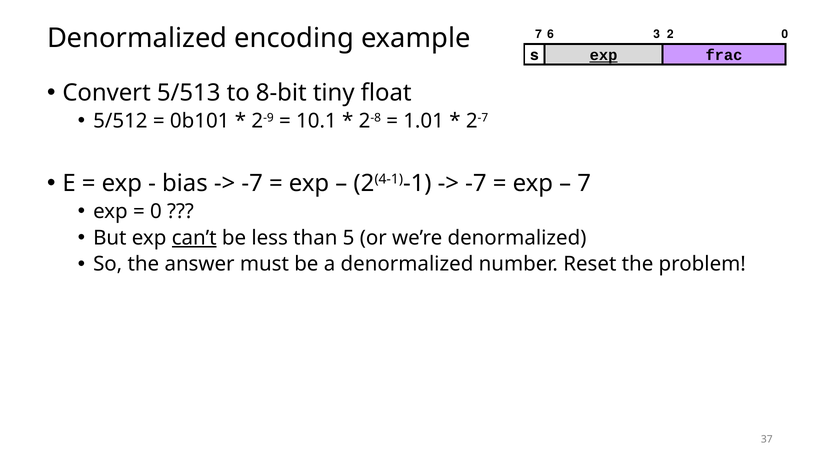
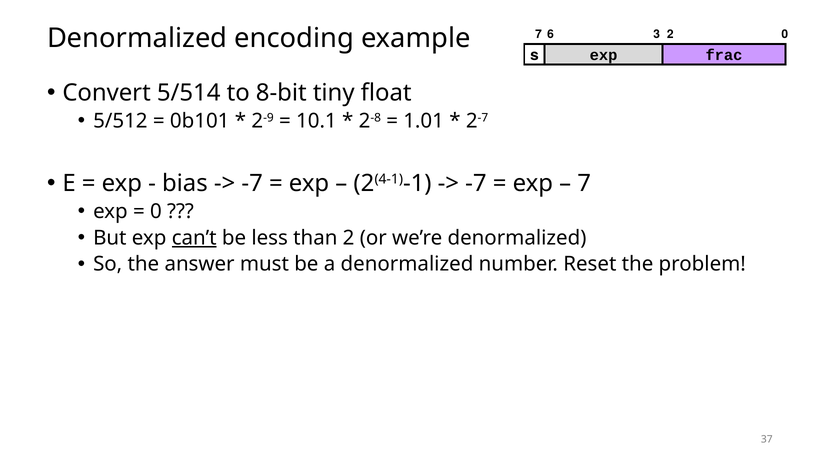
exp at (604, 55) underline: present -> none
5/513: 5/513 -> 5/514
than 5: 5 -> 2
